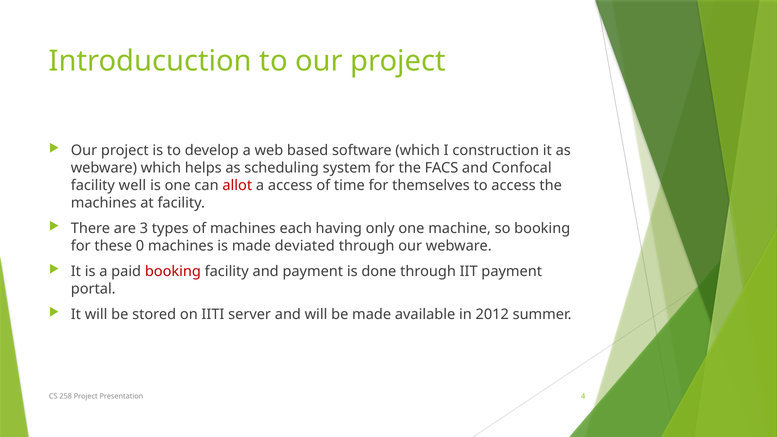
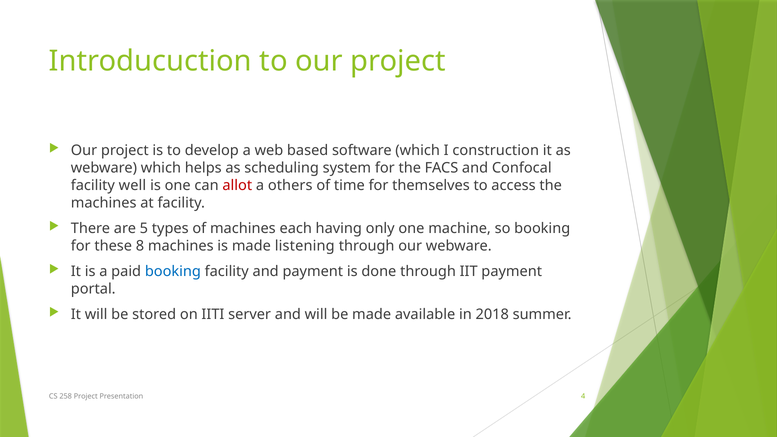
a access: access -> others
3: 3 -> 5
0: 0 -> 8
deviated: deviated -> listening
booking at (173, 271) colour: red -> blue
2012: 2012 -> 2018
